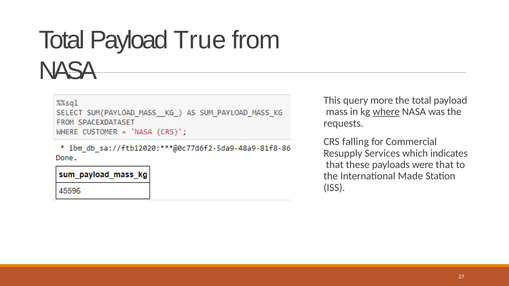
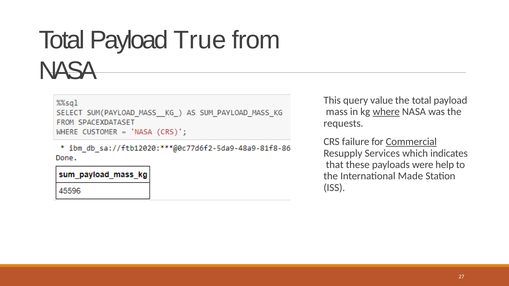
more: more -> value
falling: falling -> failure
Commercial underline: none -> present
were that: that -> help
